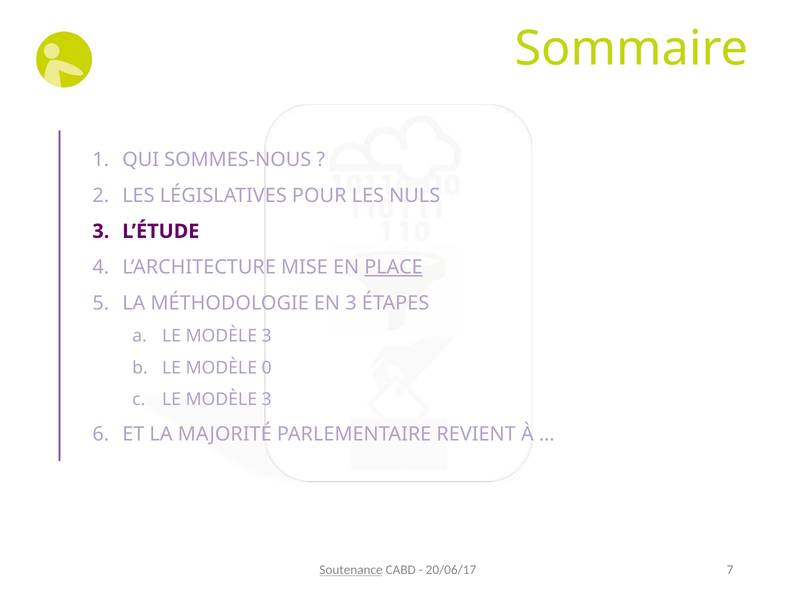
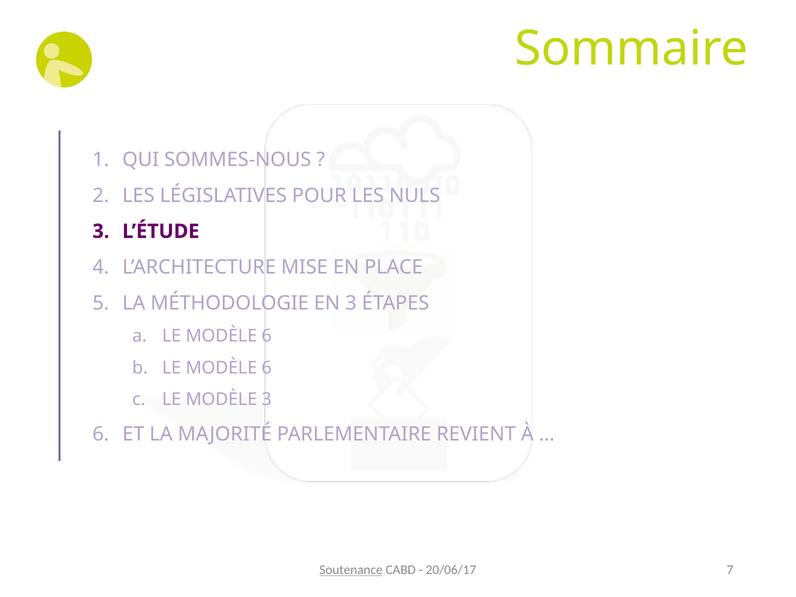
PLACE underline: present -> none
3 at (267, 336): 3 -> 6
0 at (267, 368): 0 -> 6
